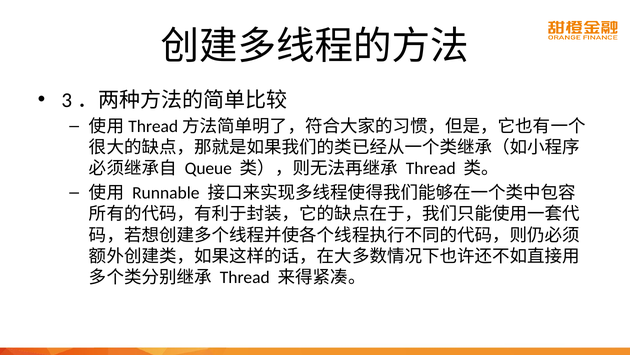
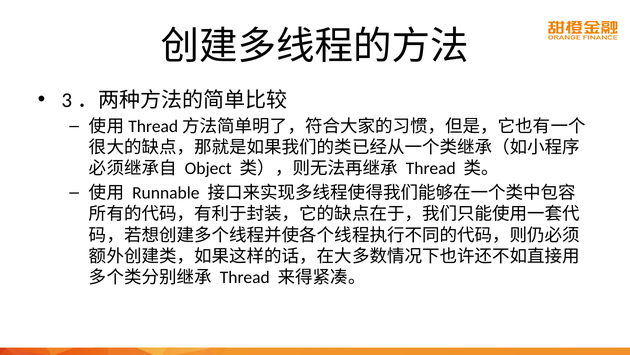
Queue: Queue -> Object
